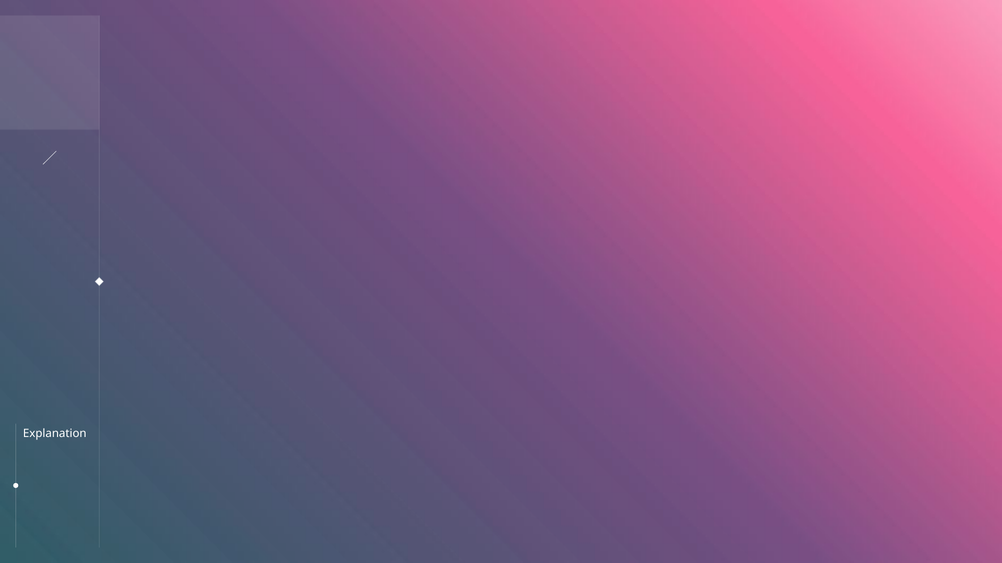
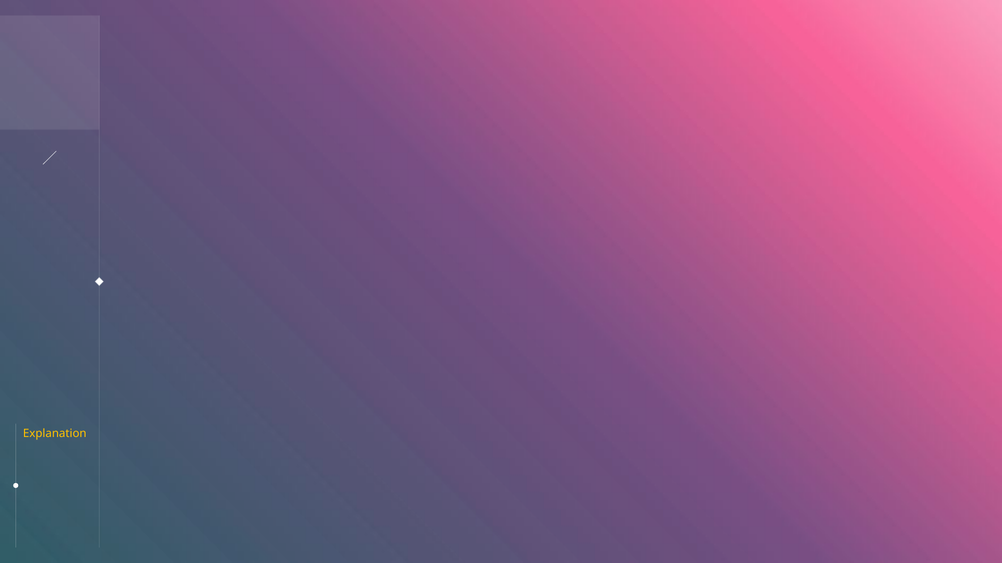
Explanation colour: white -> yellow
